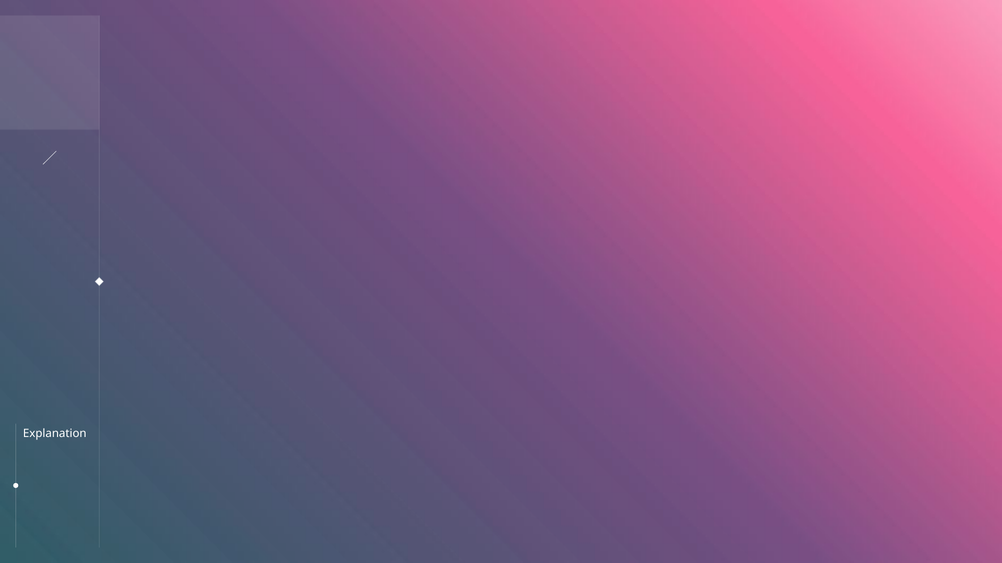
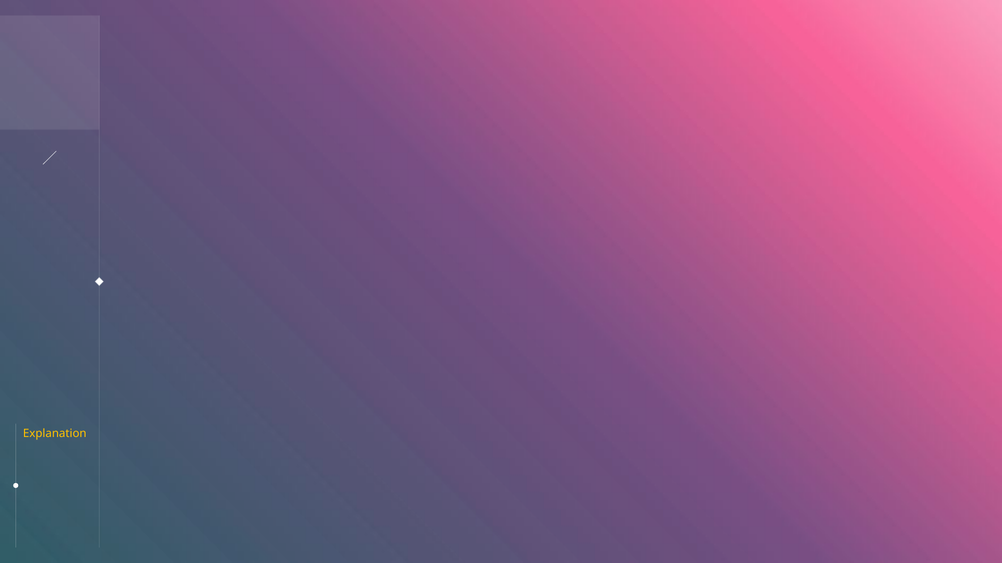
Explanation colour: white -> yellow
